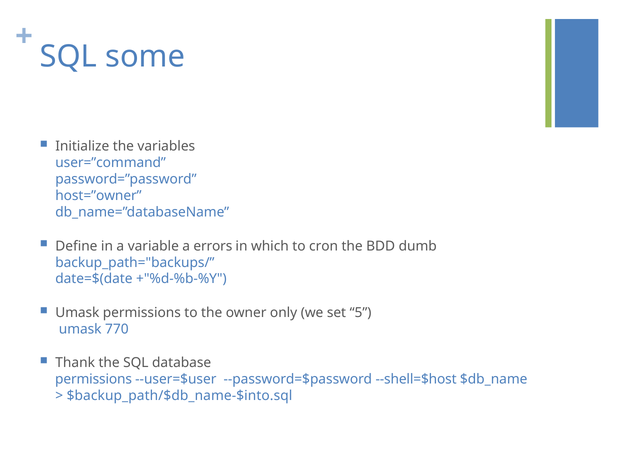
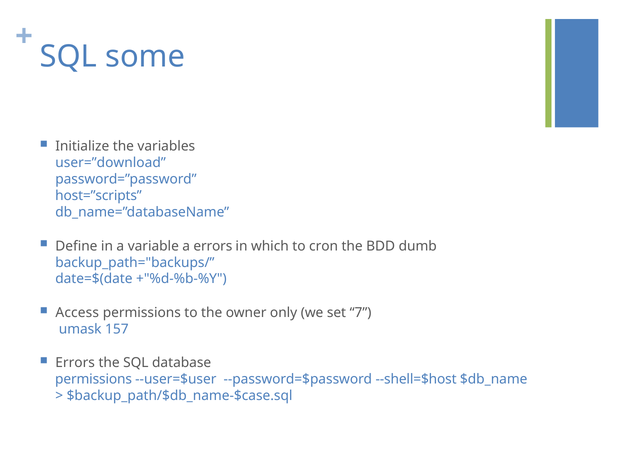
user=”command: user=”command -> user=”download
host=”owner: host=”owner -> host=”scripts
Umask at (77, 312): Umask -> Access
5: 5 -> 7
770: 770 -> 157
Thank at (75, 362): Thank -> Errors
$backup_path/$db_name-$into.sql: $backup_path/$db_name-$into.sql -> $backup_path/$db_name-$case.sql
